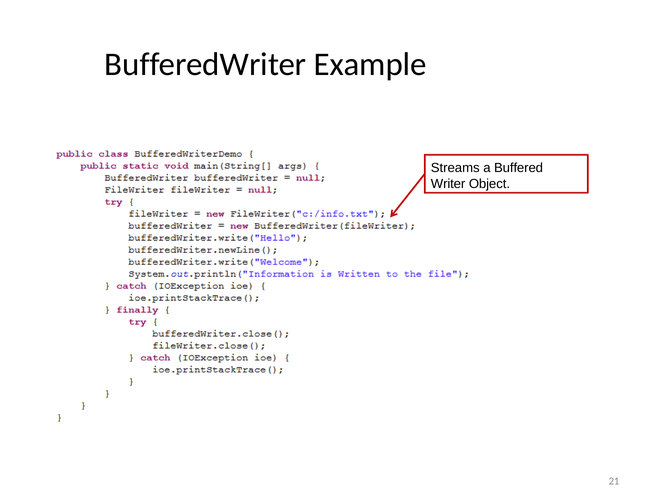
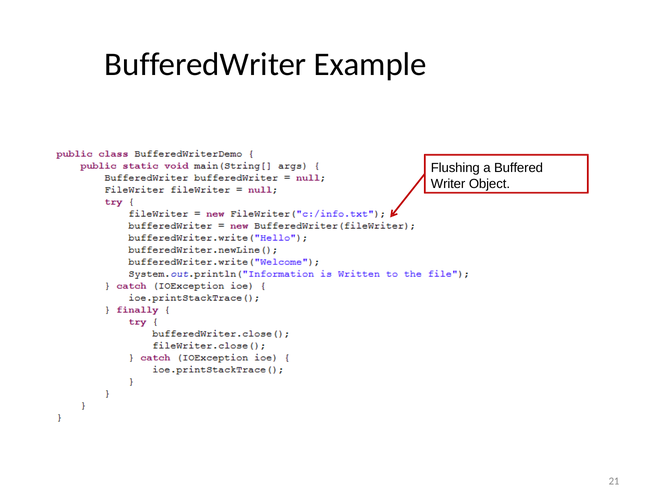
Streams: Streams -> Flushing
